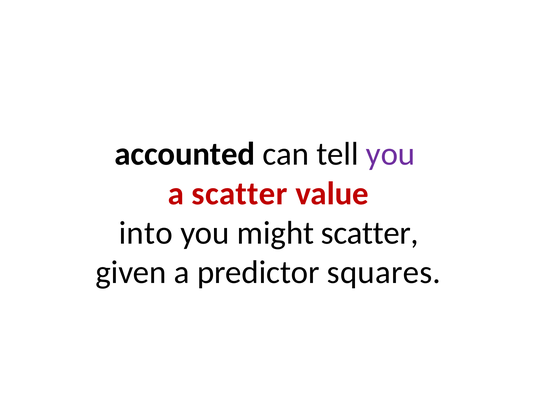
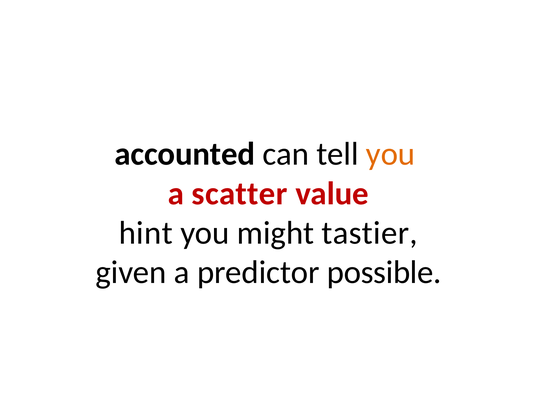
you at (391, 154) colour: purple -> orange
into: into -> hint
might scatter: scatter -> tastier
squares: squares -> possible
